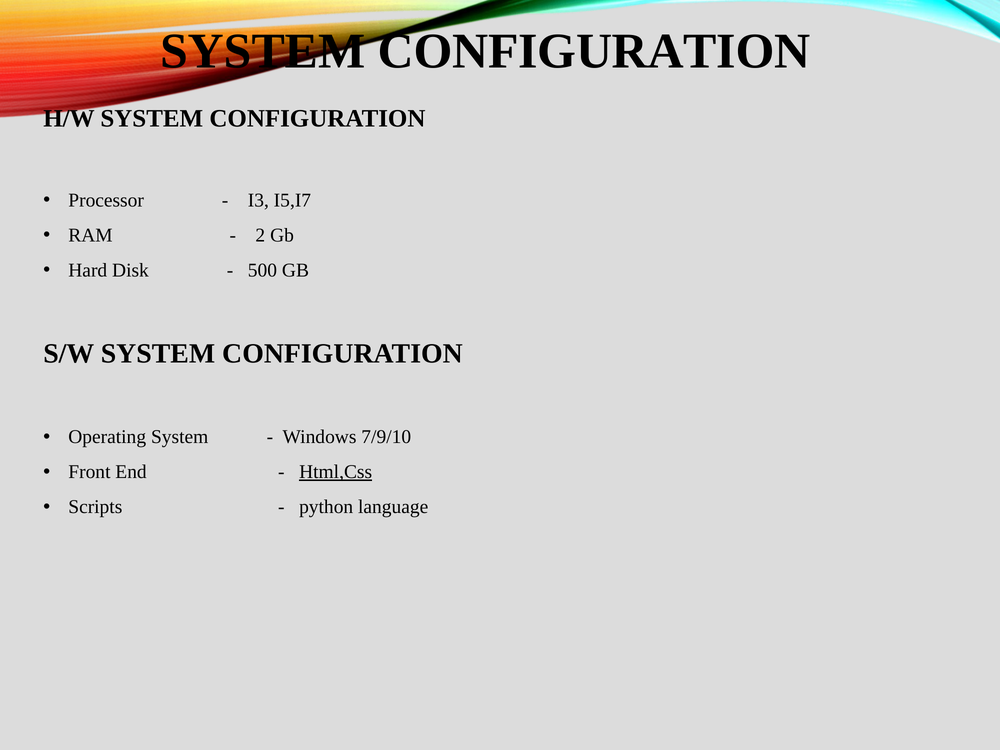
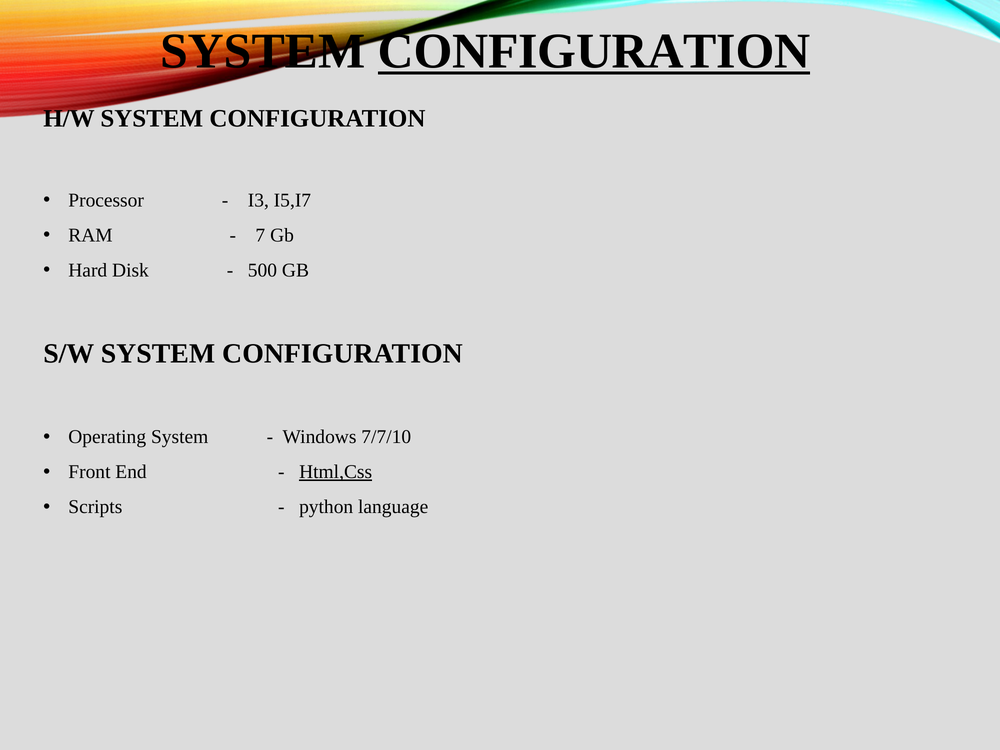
CONFIGURATION at (594, 51) underline: none -> present
2: 2 -> 7
7/9/10: 7/9/10 -> 7/7/10
